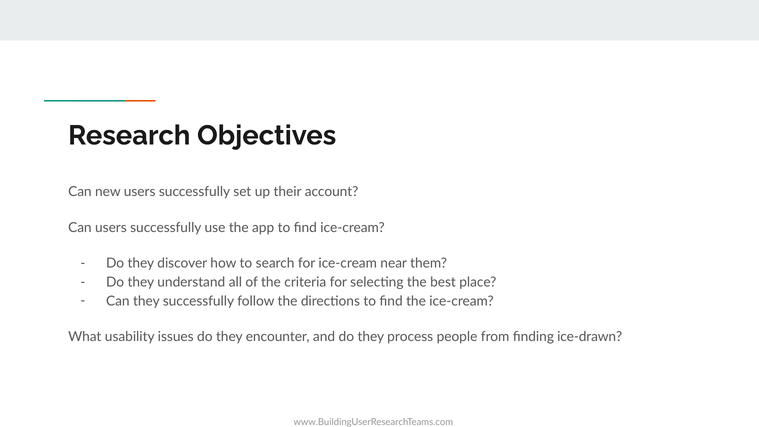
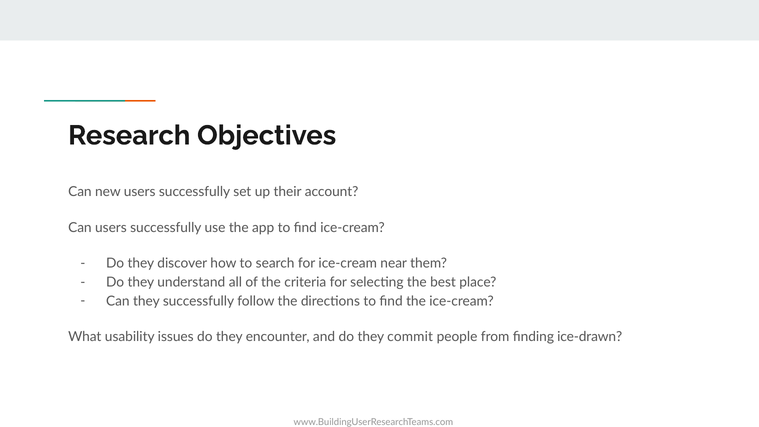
process: process -> commit
